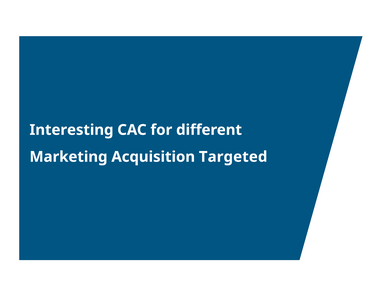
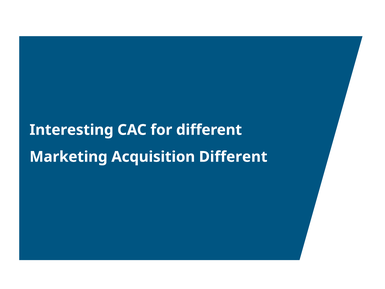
Acquisition Targeted: Targeted -> Different
